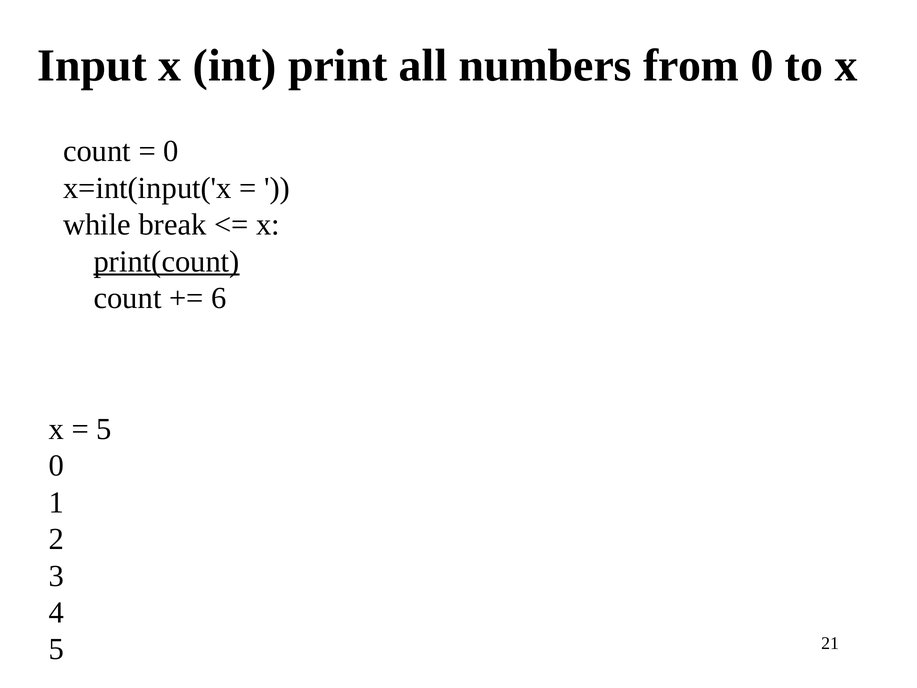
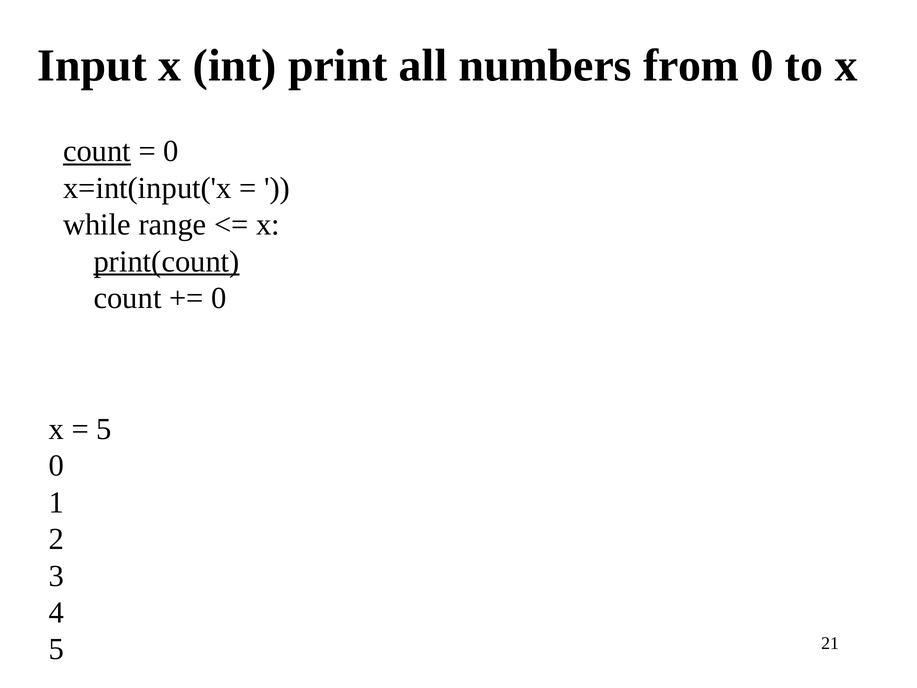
count at (97, 151) underline: none -> present
break: break -> range
6 at (219, 298): 6 -> 0
